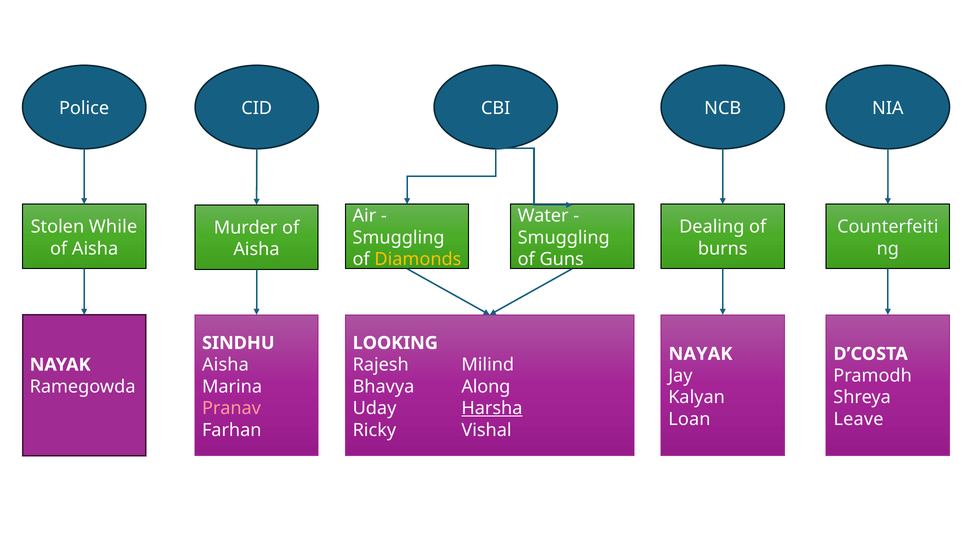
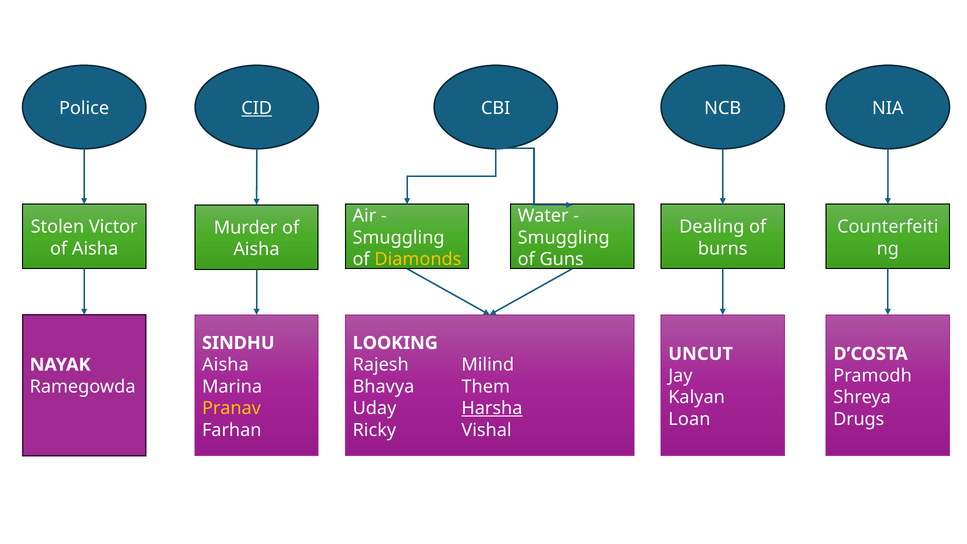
CID underline: none -> present
While: While -> Victor
NAYAK at (701, 354): NAYAK -> UNCUT
Along: Along -> Them
Pranav colour: pink -> yellow
Leave: Leave -> Drugs
